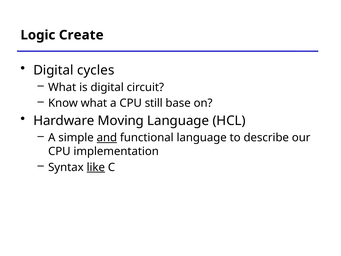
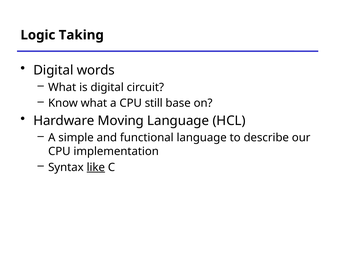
Create: Create -> Taking
cycles: cycles -> words
and underline: present -> none
